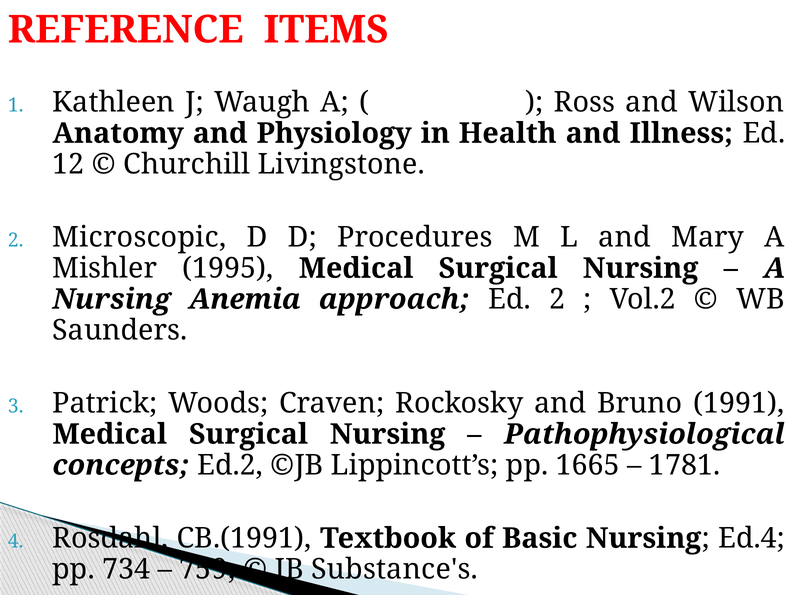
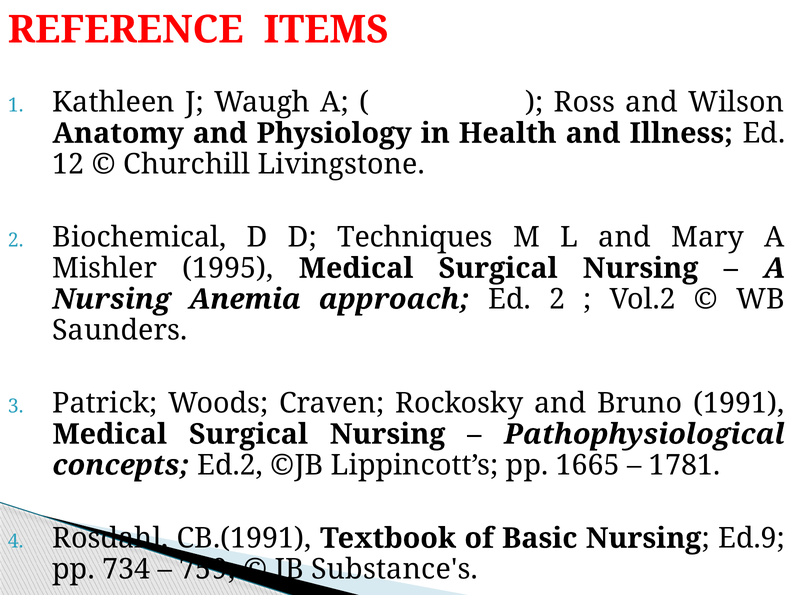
Microscopic: Microscopic -> Biochemical
Procedures: Procedures -> Techniques
Ed.4: Ed.4 -> Ed.9
